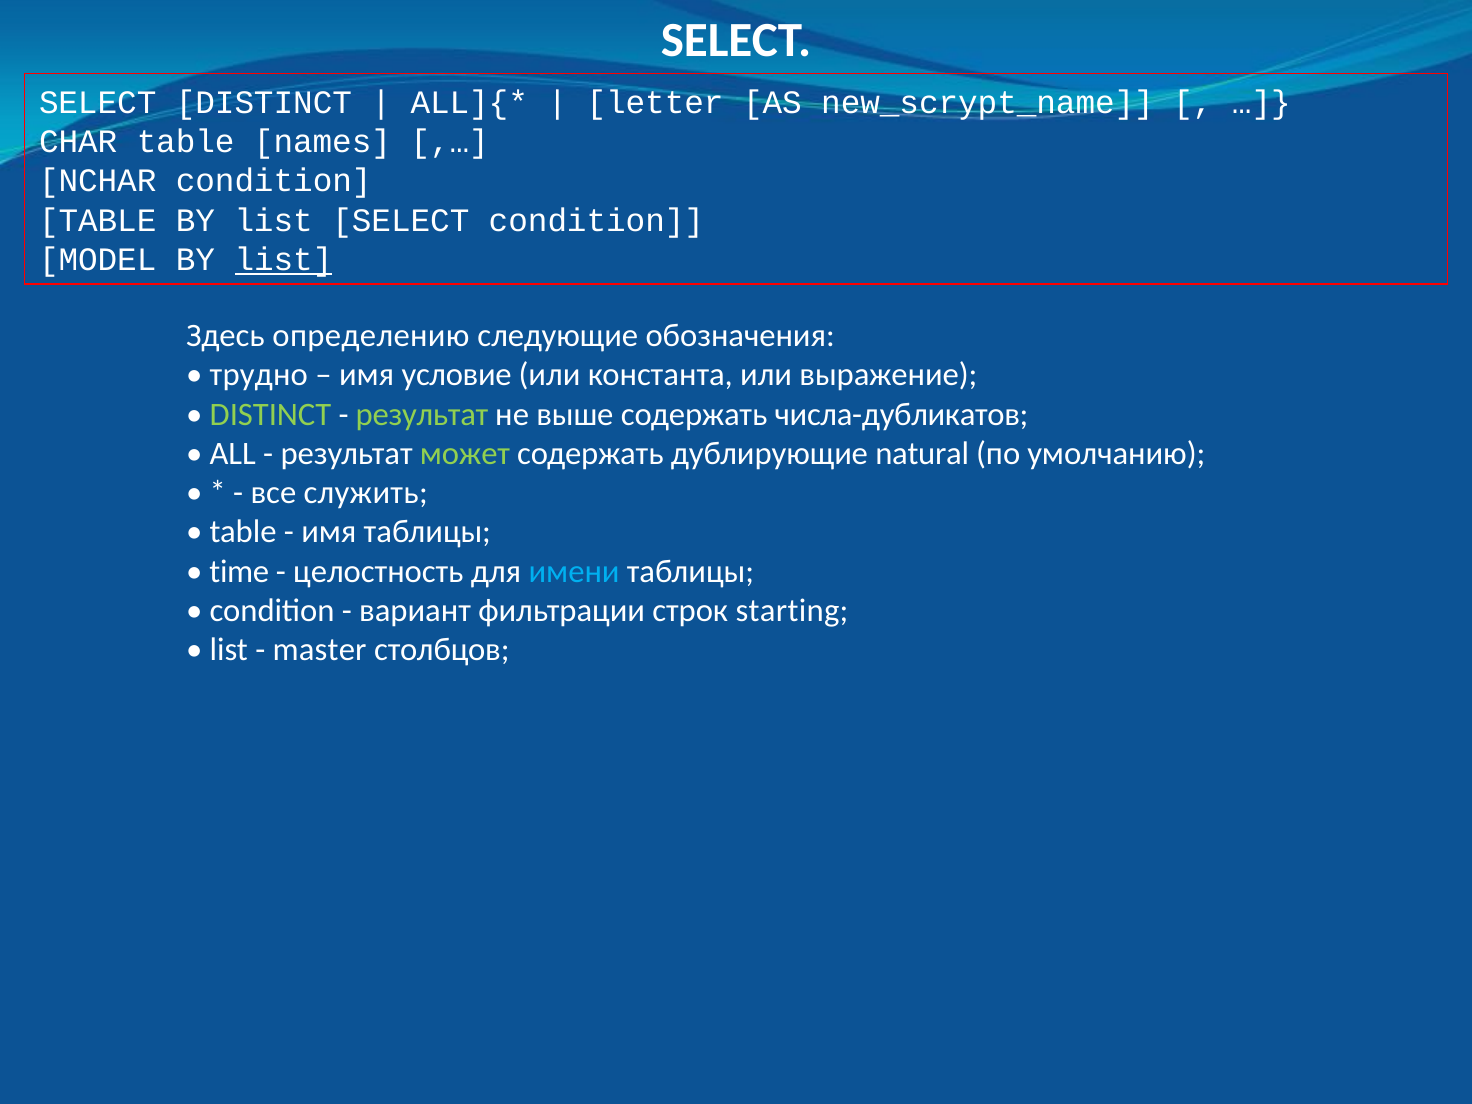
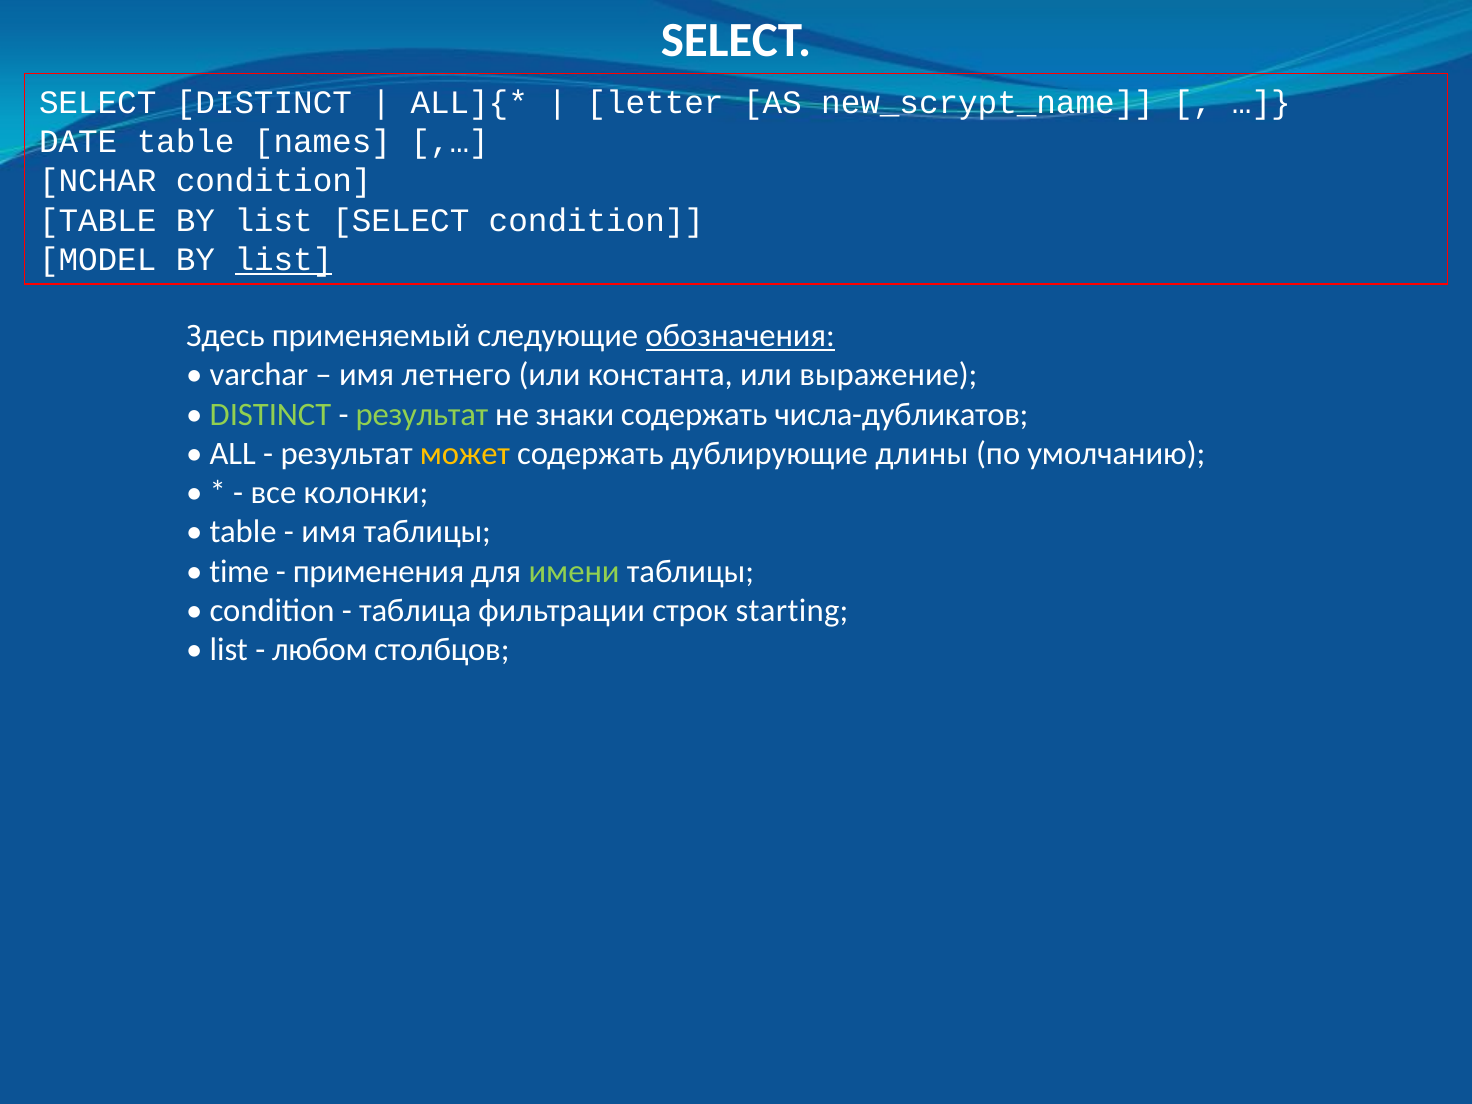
CHAR: CHAR -> DATE
определению: определению -> применяемый
обозначения underline: none -> present
трудно: трудно -> varchar
условие: условие -> летнего
выше: выше -> знаки
может colour: light green -> yellow
natural: natural -> длины
служить: служить -> колонки
целостность: целостность -> применения
имени colour: light blue -> light green
вариант: вариант -> таблица
master: master -> любом
